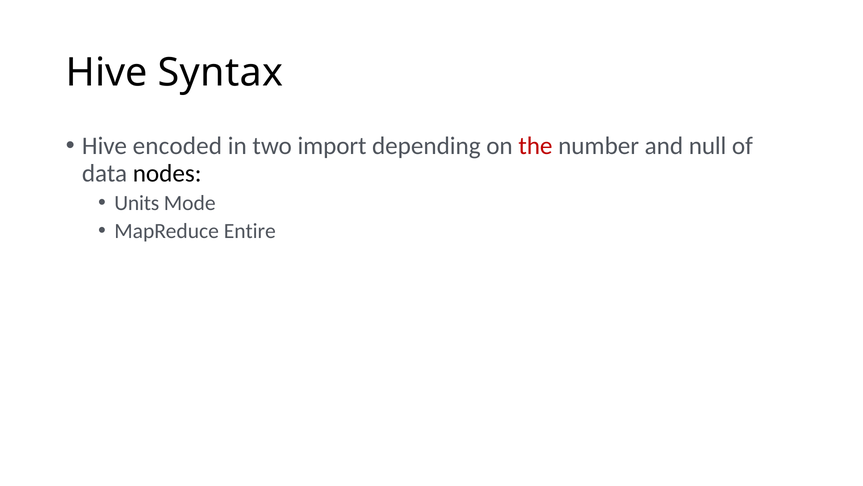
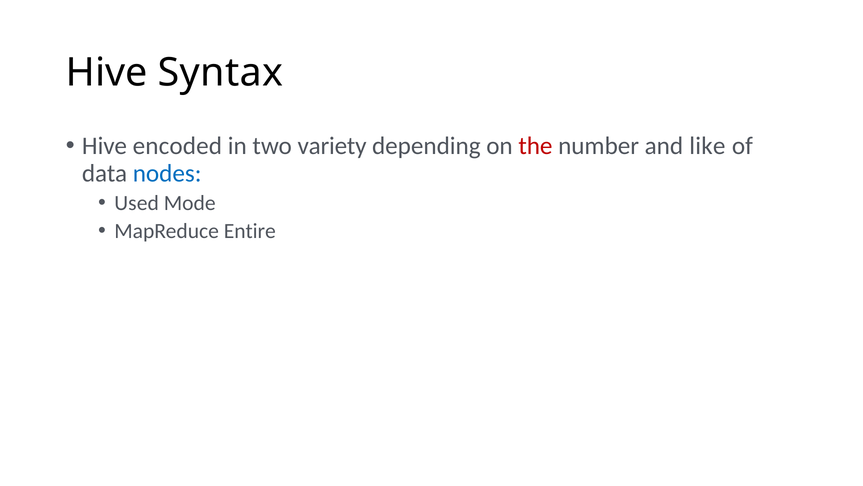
import: import -> variety
null: null -> like
nodes colour: black -> blue
Units: Units -> Used
